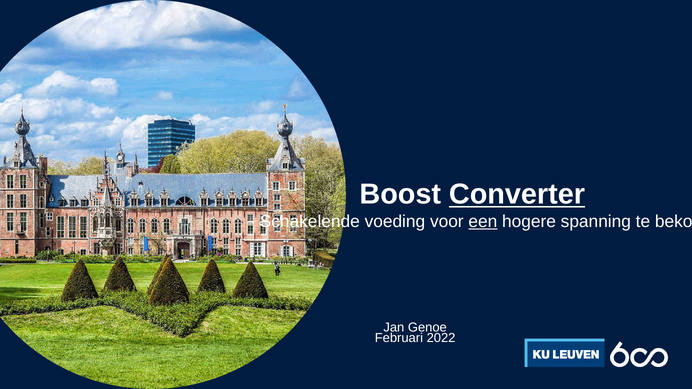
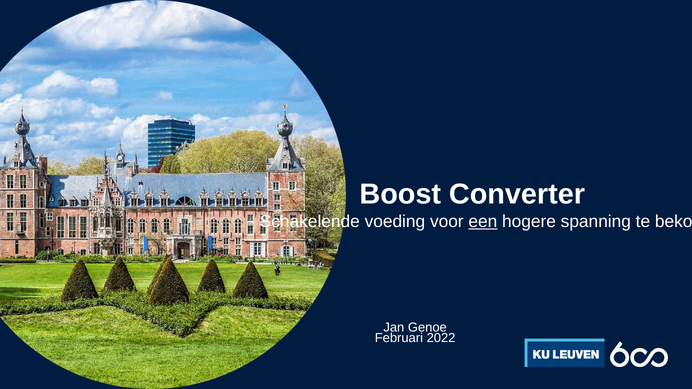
Converter underline: present -> none
